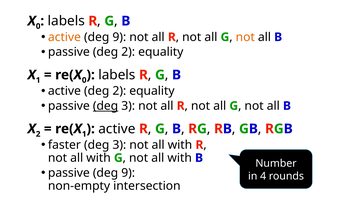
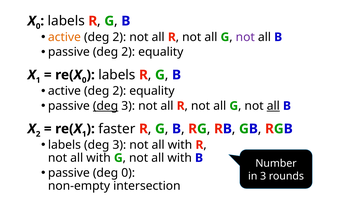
9 at (119, 37): 9 -> 2
not at (245, 37) colour: orange -> purple
all at (273, 106) underline: none -> present
active at (117, 129): active -> faster
faster at (64, 145): faster -> labels
passive deg 9: 9 -> 0
in 4: 4 -> 3
